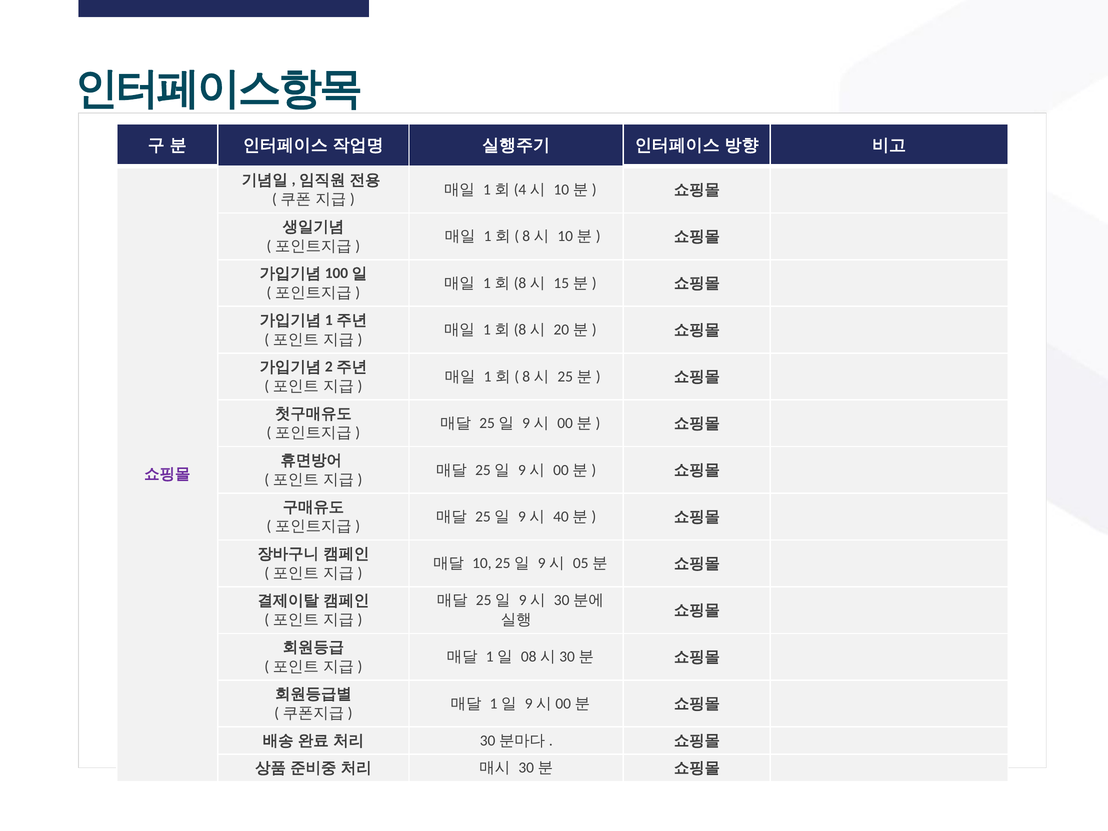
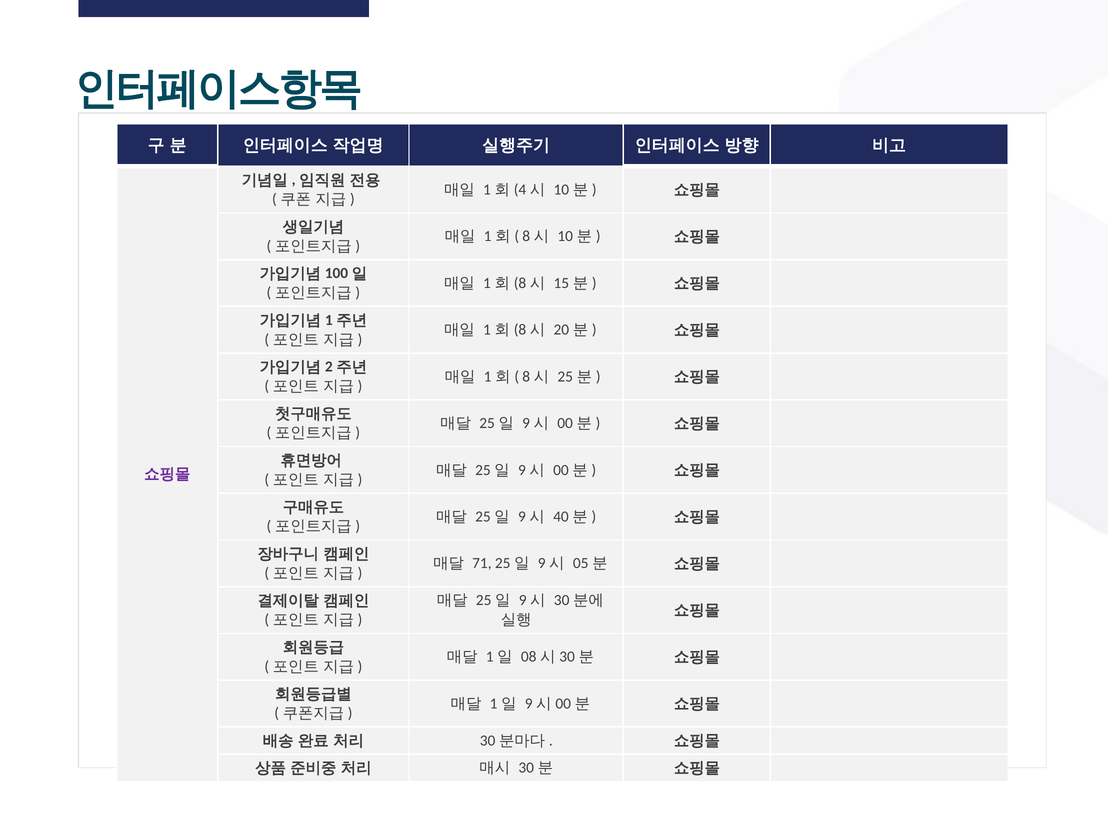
10: 10 -> 71
